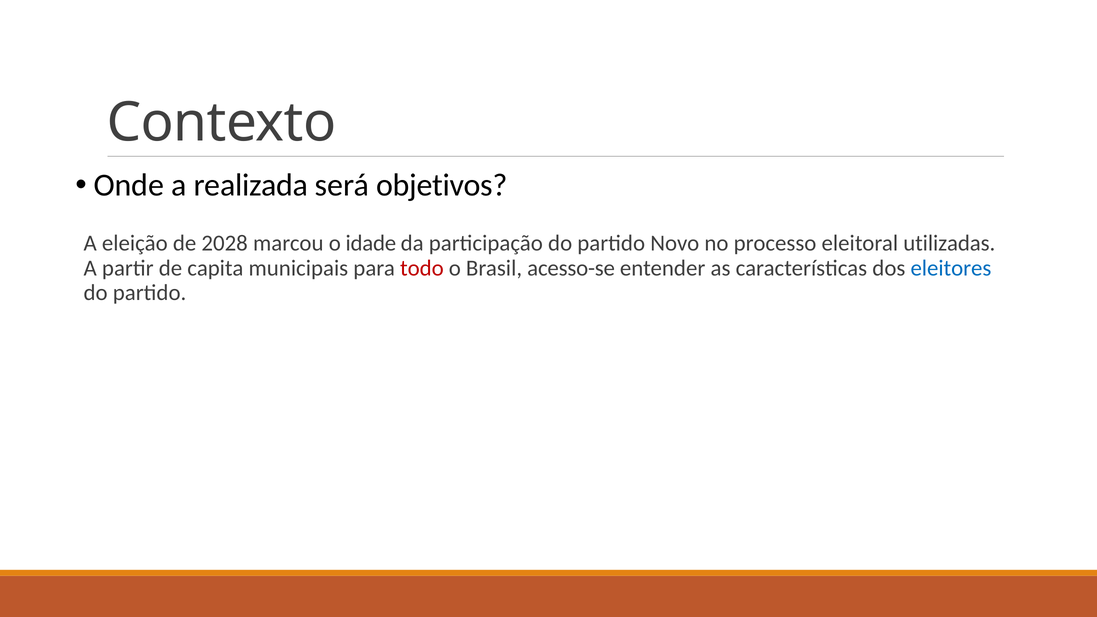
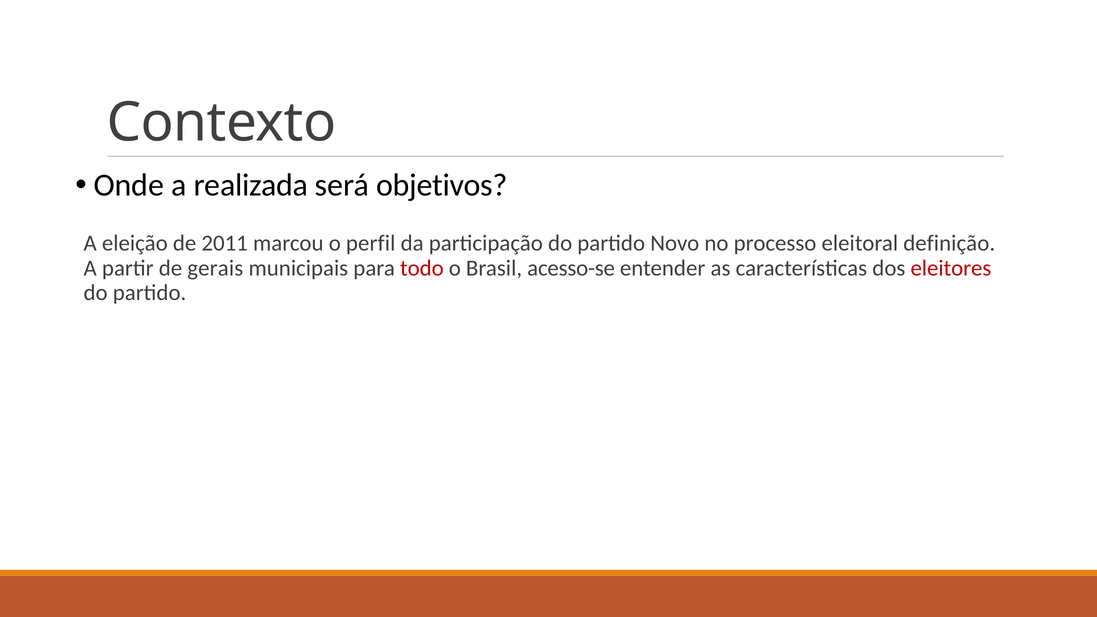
2028: 2028 -> 2011
idade: idade -> perfil
utilizadas: utilizadas -> definição
capita: capita -> gerais
eleitores colour: blue -> red
